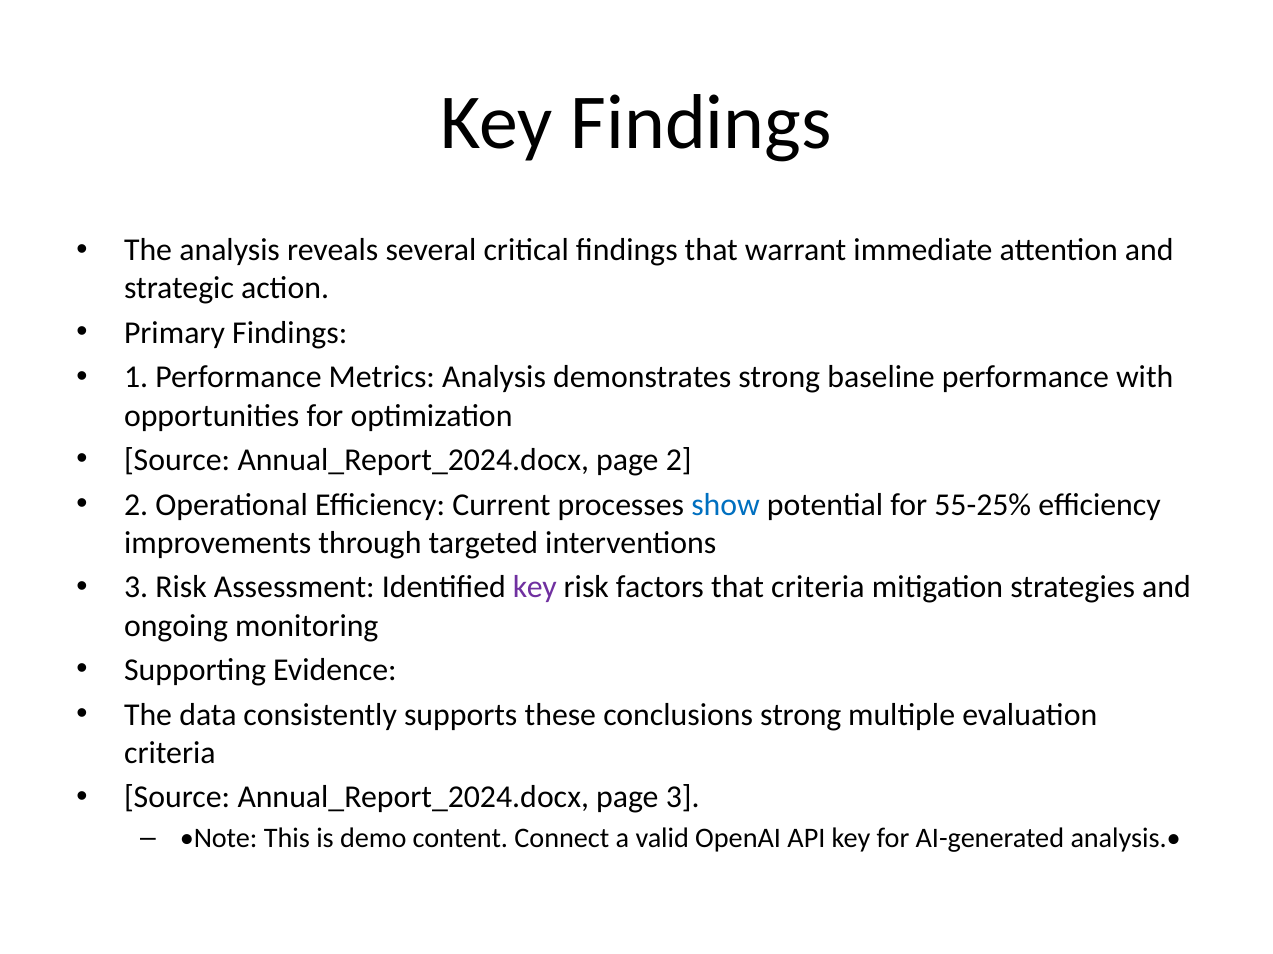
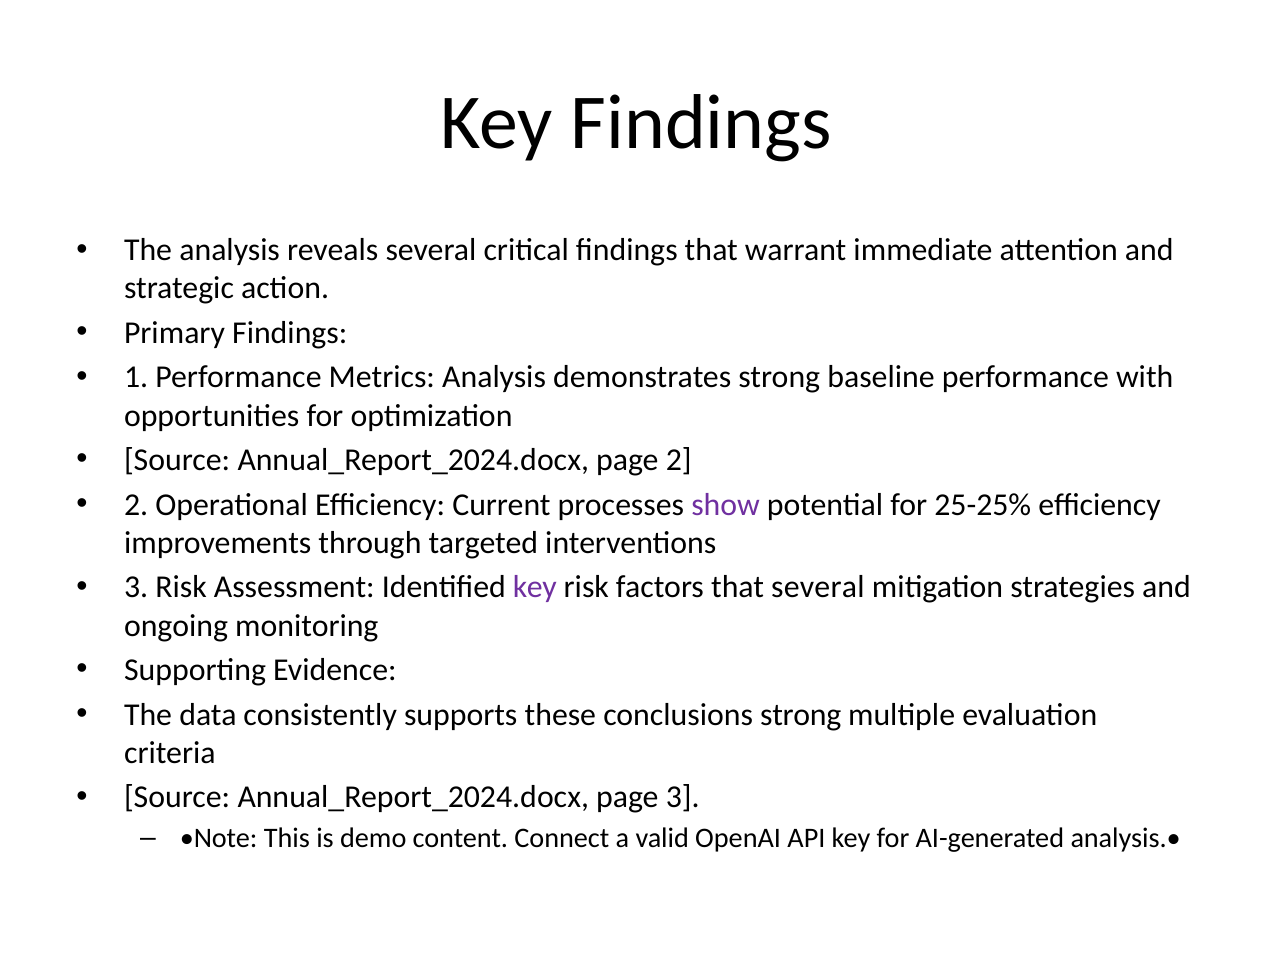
show colour: blue -> purple
55-25%: 55-25% -> 25-25%
that criteria: criteria -> several
